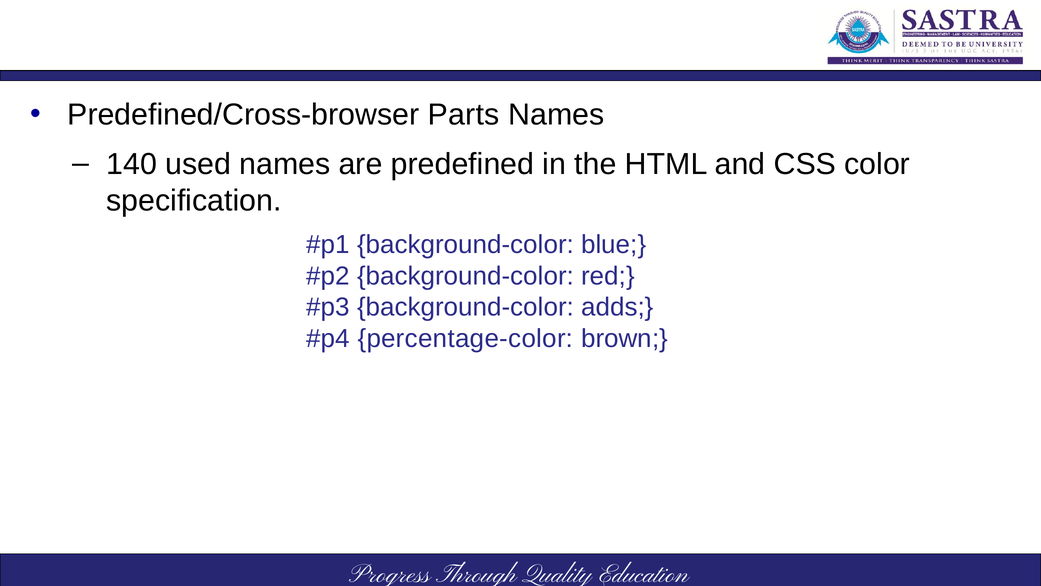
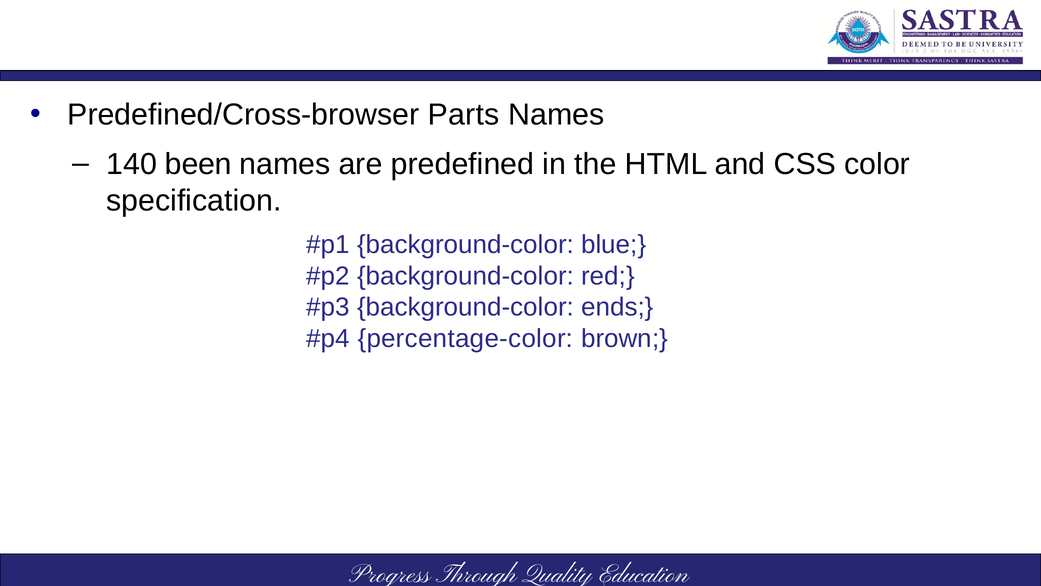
used: used -> been
adds: adds -> ends
